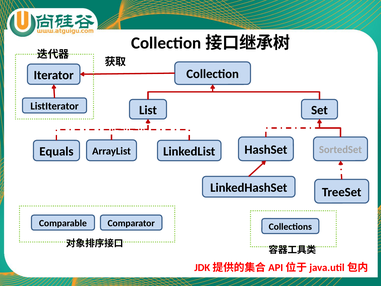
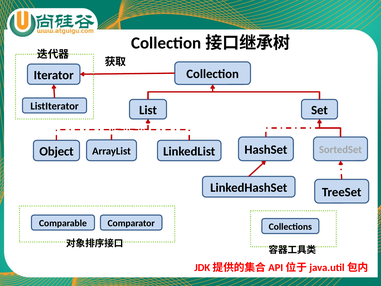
Equals: Equals -> Object
